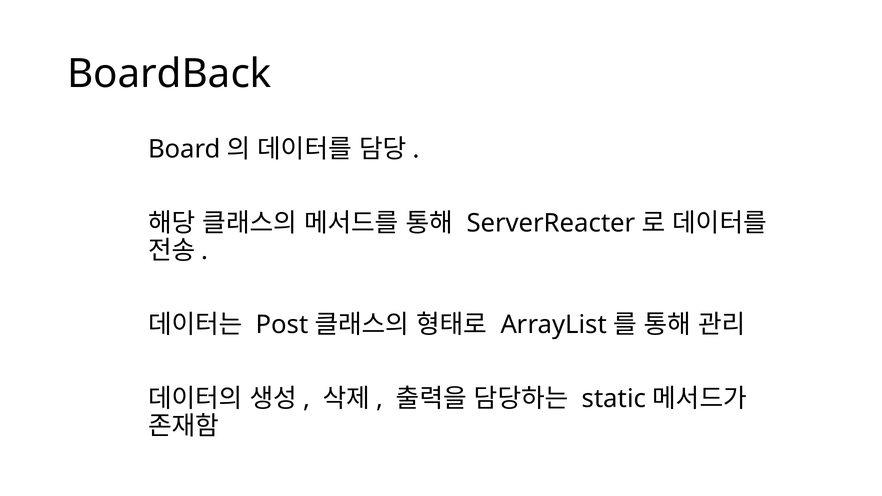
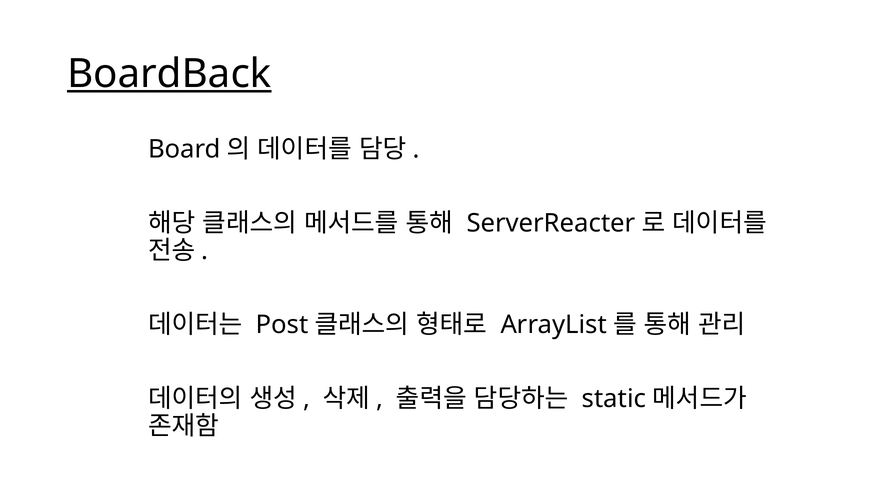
BoardBack underline: none -> present
